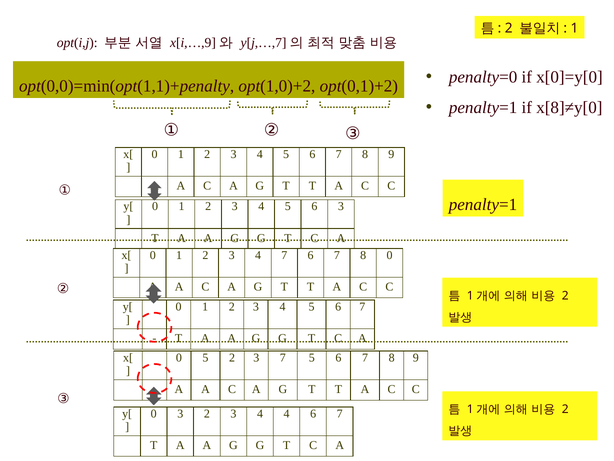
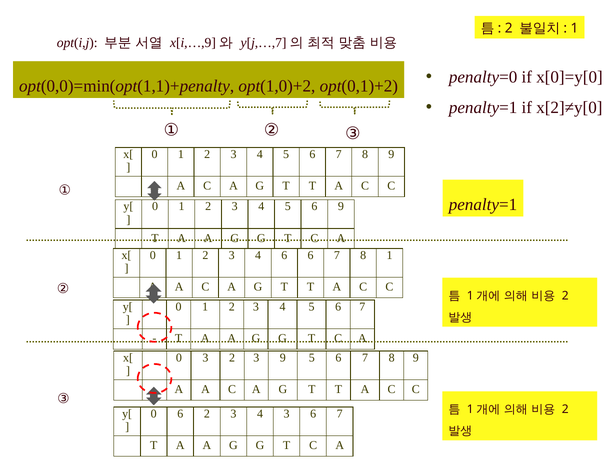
x[8]≠y[0: x[8]≠y[0 -> x[2]≠y[0
6 3: 3 -> 9
4 7: 7 -> 6
8 0: 0 -> 1
0 5: 5 -> 3
3 7: 7 -> 9
0 3: 3 -> 6
4 4: 4 -> 3
